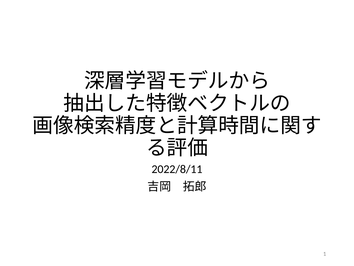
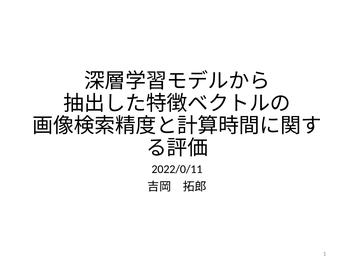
2022/8/11: 2022/8/11 -> 2022/0/11
